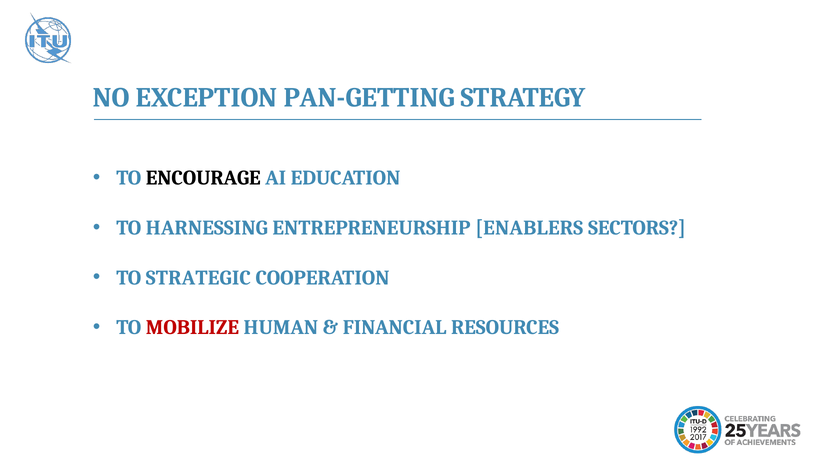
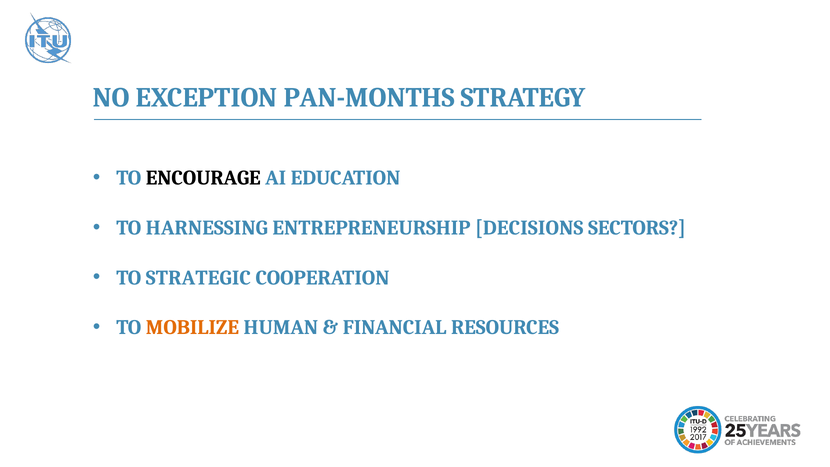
PAN-GETTING: PAN-GETTING -> PAN-MONTHS
ENABLERS: ENABLERS -> DECISIONS
MOBILIZE colour: red -> orange
